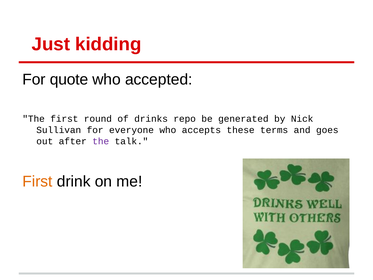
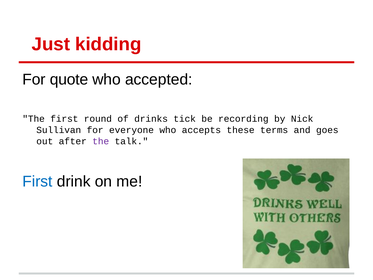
repo: repo -> tick
generated: generated -> recording
First at (37, 181) colour: orange -> blue
